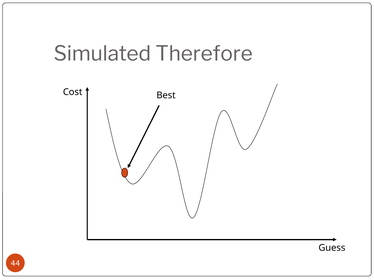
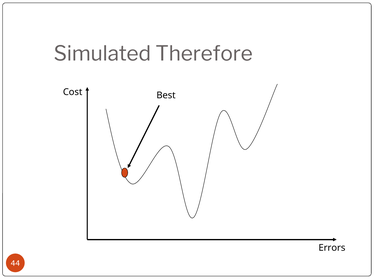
Guess: Guess -> Errors
